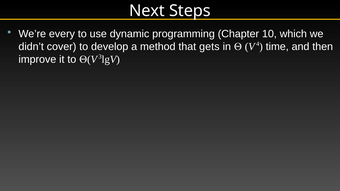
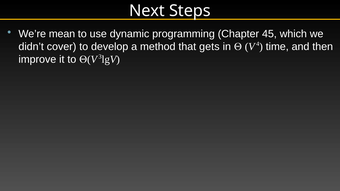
every: every -> mean
10: 10 -> 45
